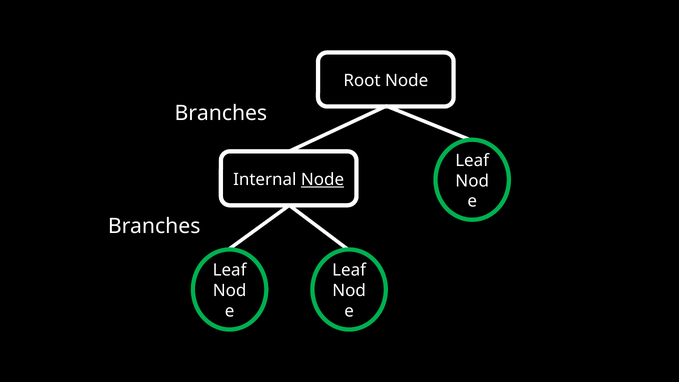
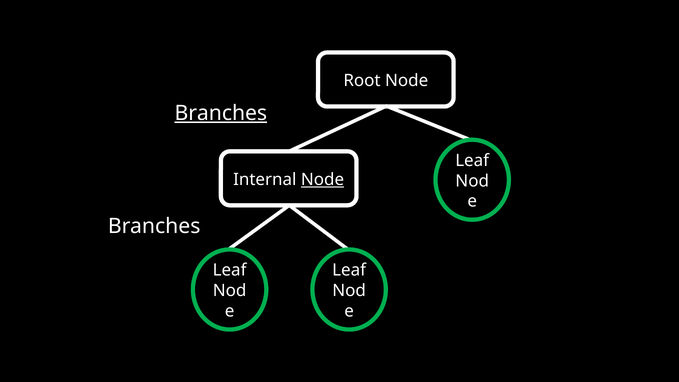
Branches at (221, 113) underline: none -> present
